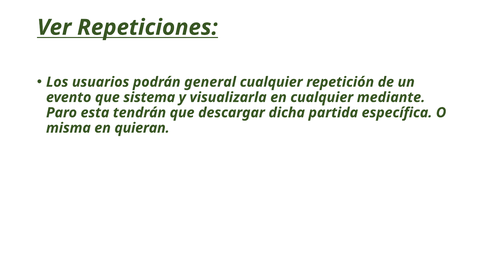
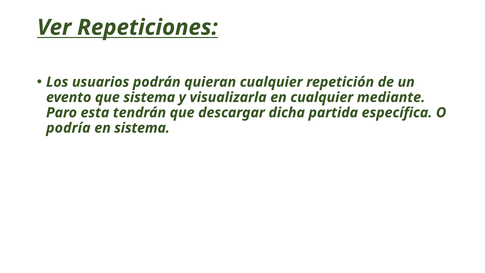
general: general -> quieran
misma: misma -> podría
en quieran: quieran -> sistema
